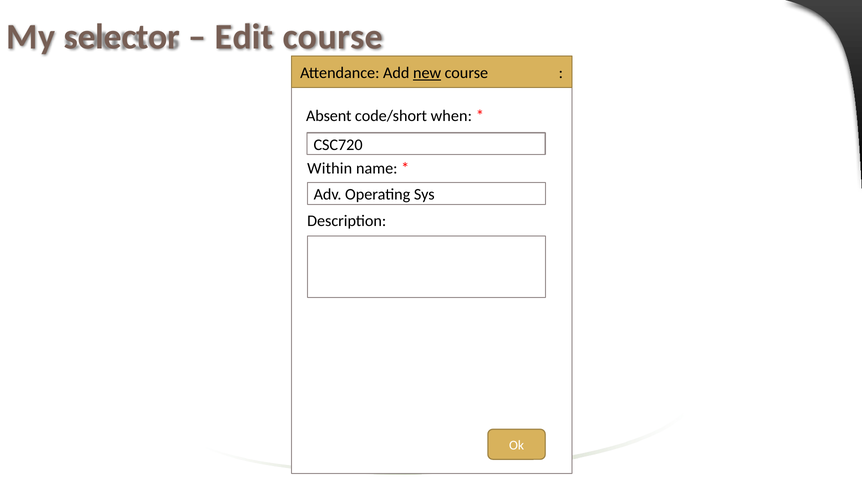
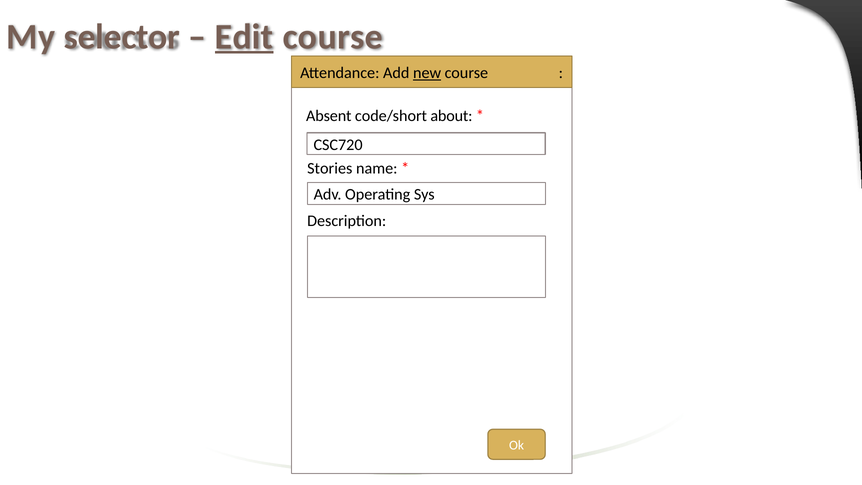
Edit underline: none -> present
when: when -> about
Within: Within -> Stories
